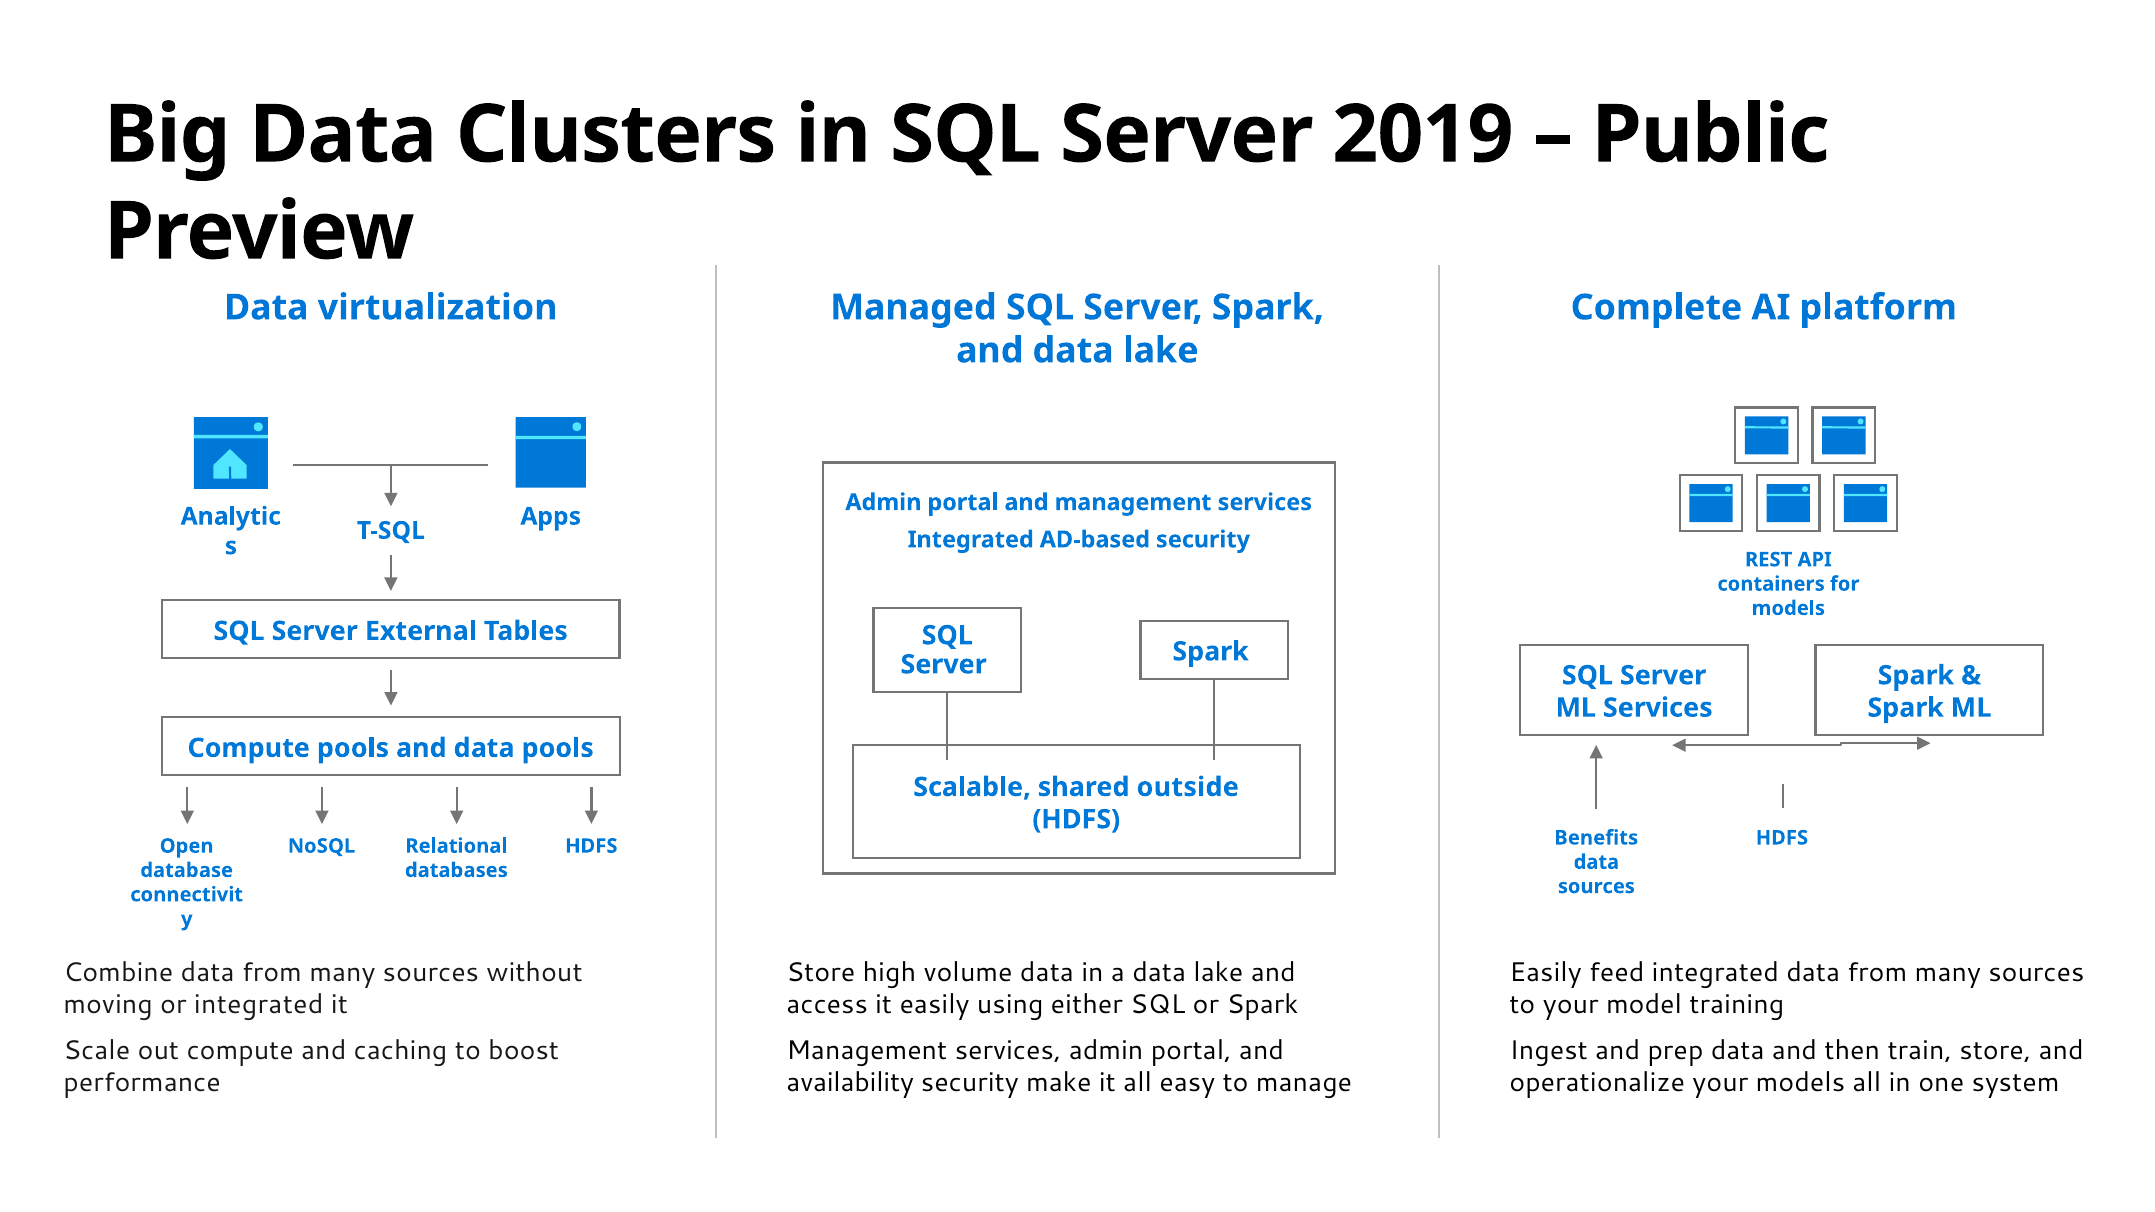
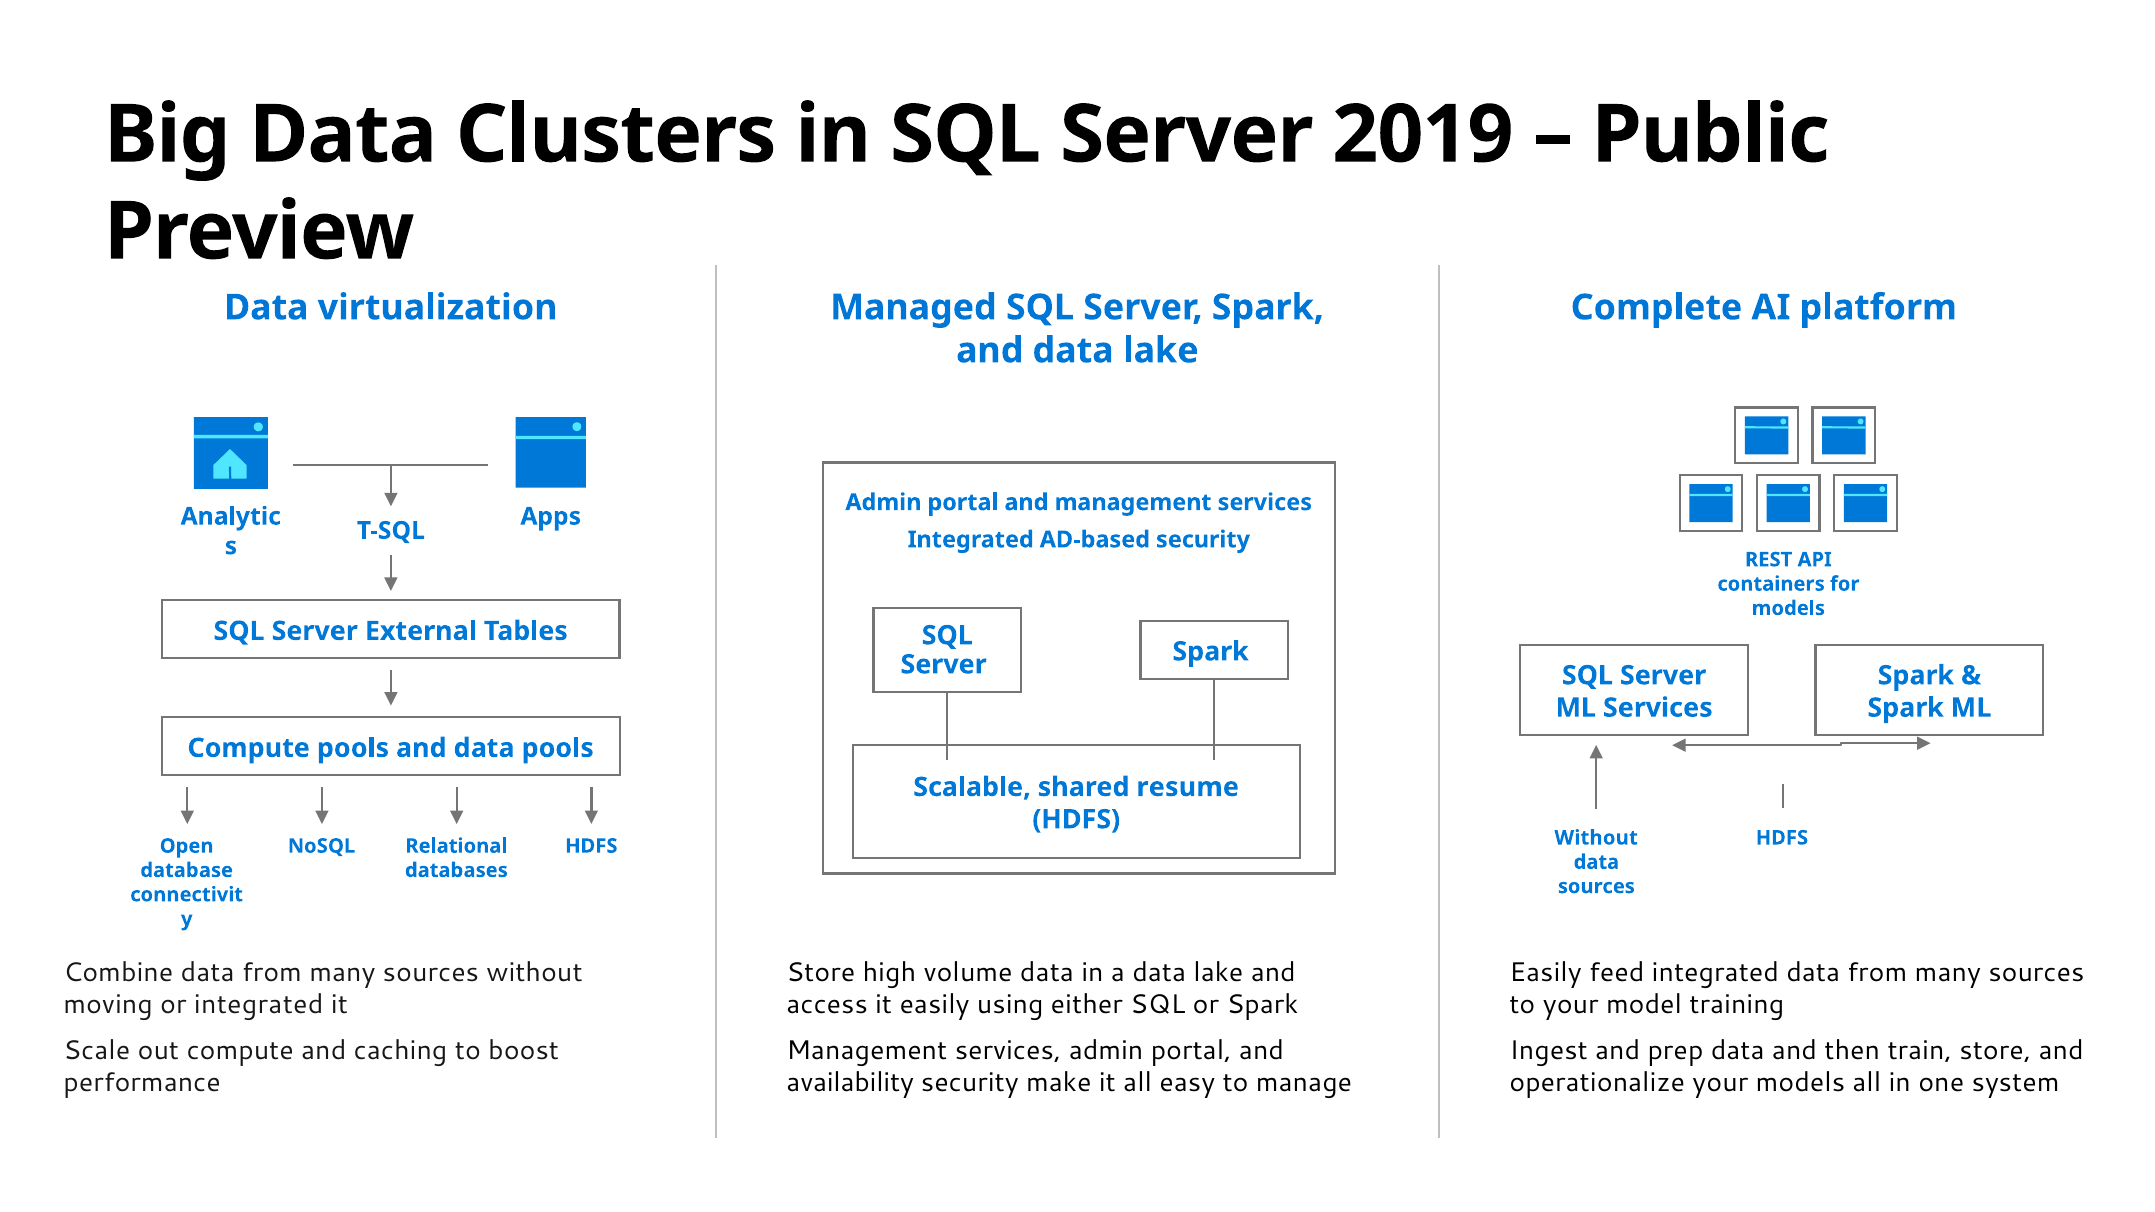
outside: outside -> resume
Benefits at (1596, 838): Benefits -> Without
